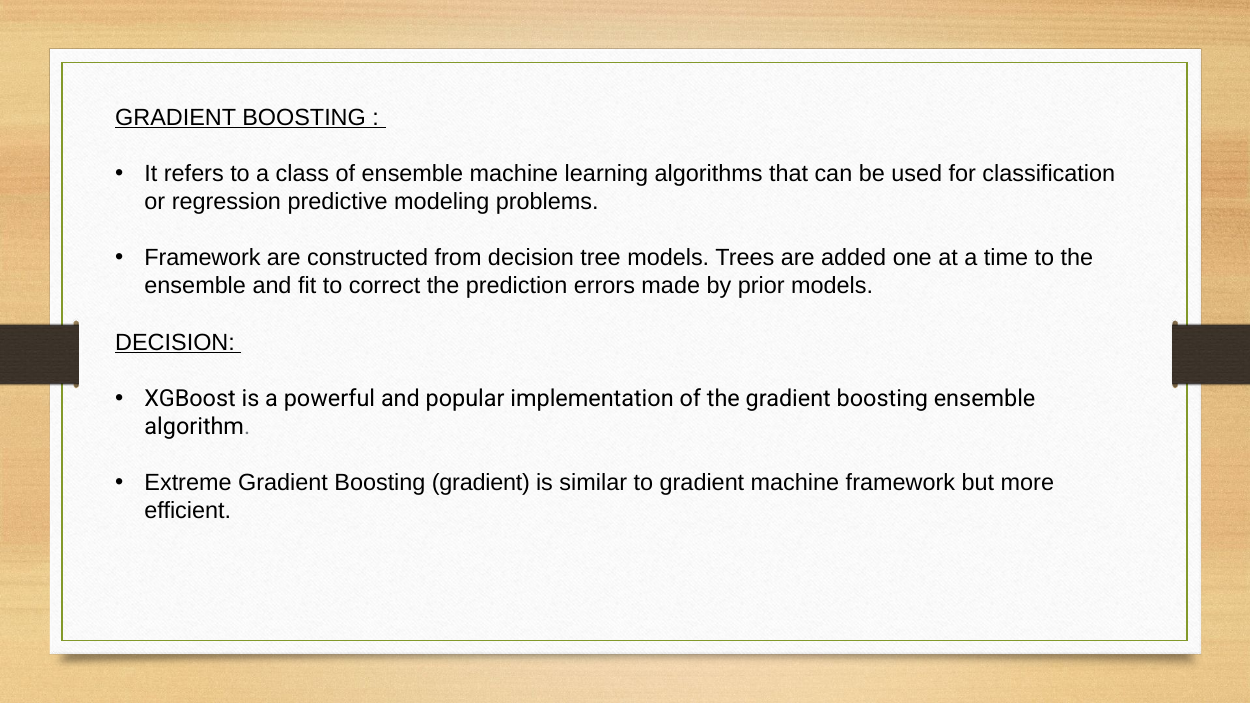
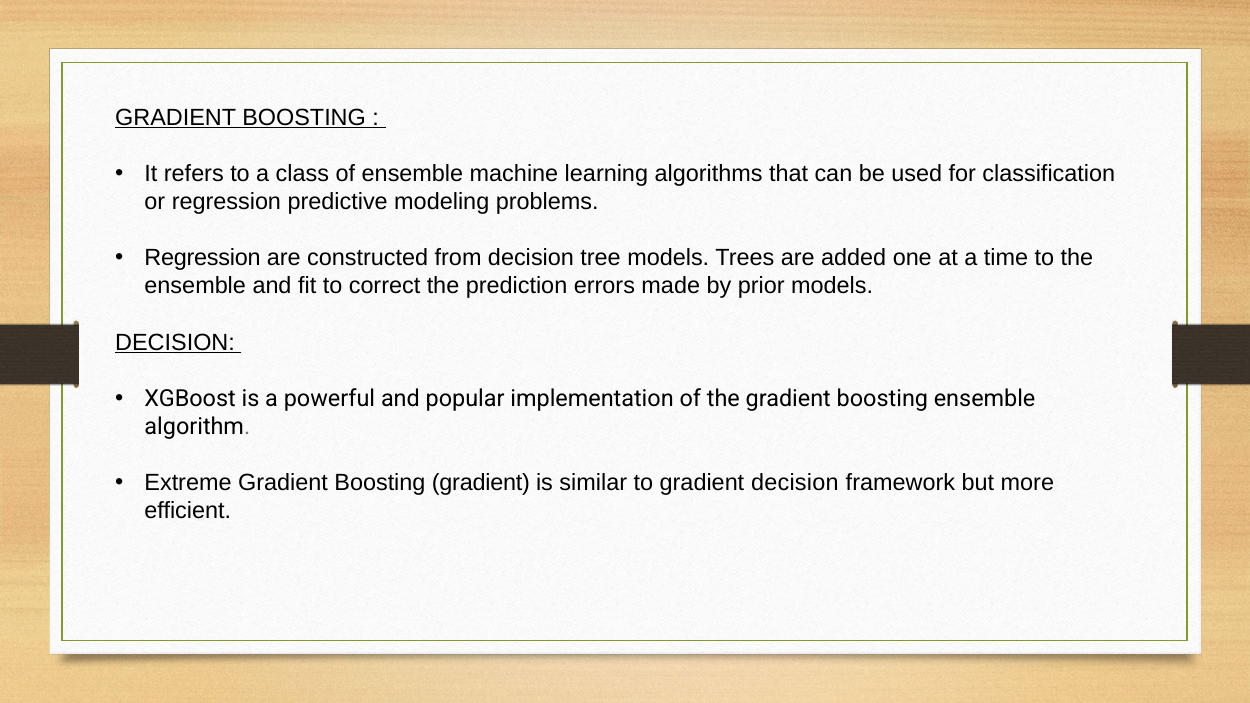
Framework at (203, 258): Framework -> Regression
gradient machine: machine -> decision
